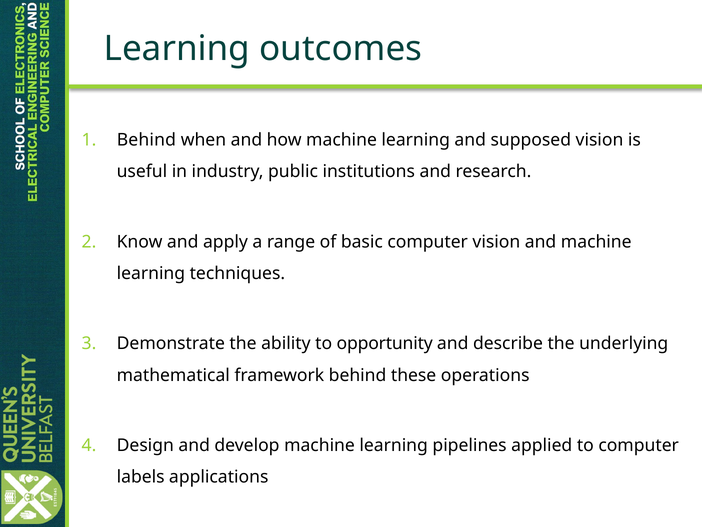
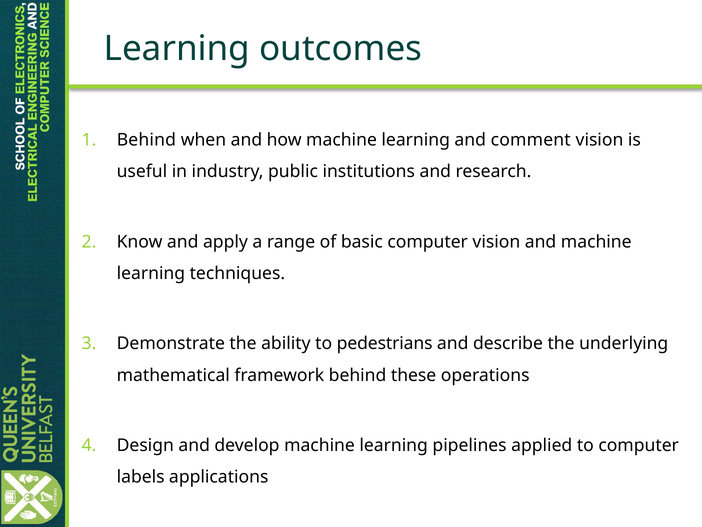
supposed: supposed -> comment
opportunity: opportunity -> pedestrians
